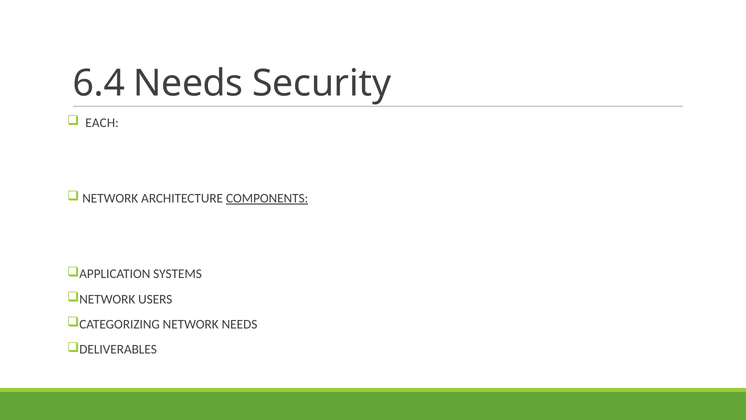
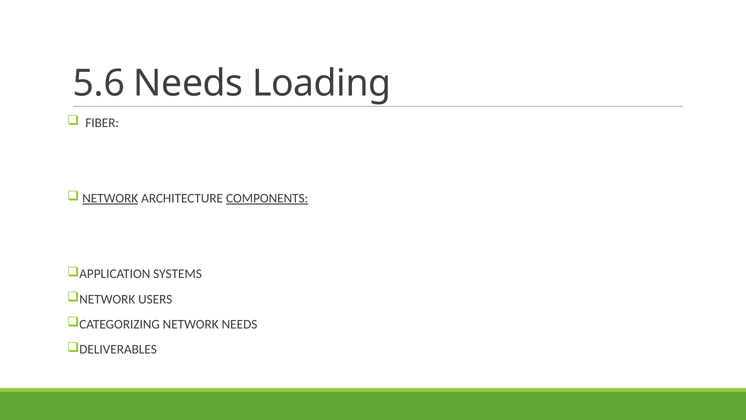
6.4: 6.4 -> 5.6
Security: Security -> Loading
EACH: EACH -> FIBER
NETWORK at (110, 198) underline: none -> present
